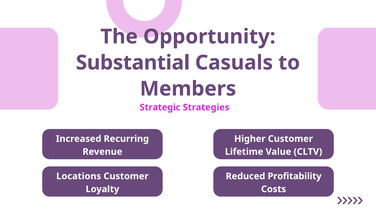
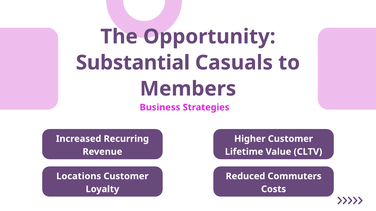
Strategic: Strategic -> Business
Profitability: Profitability -> Commuters
